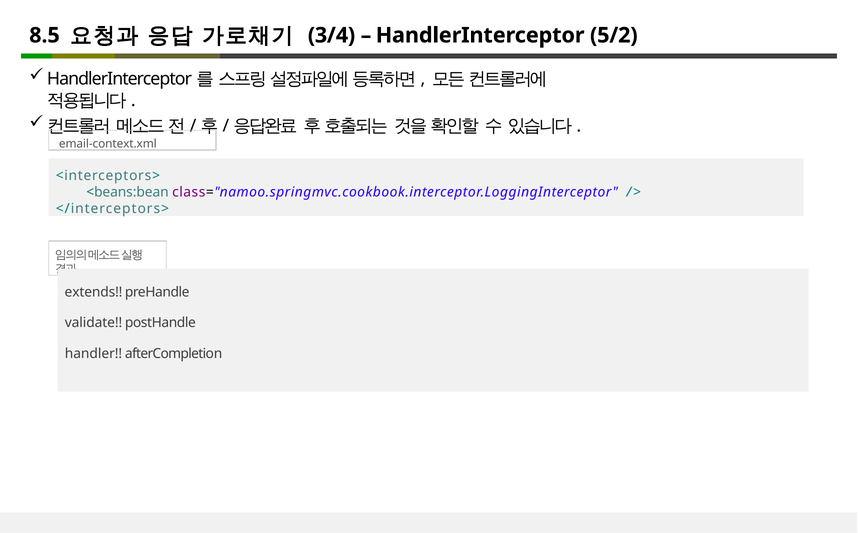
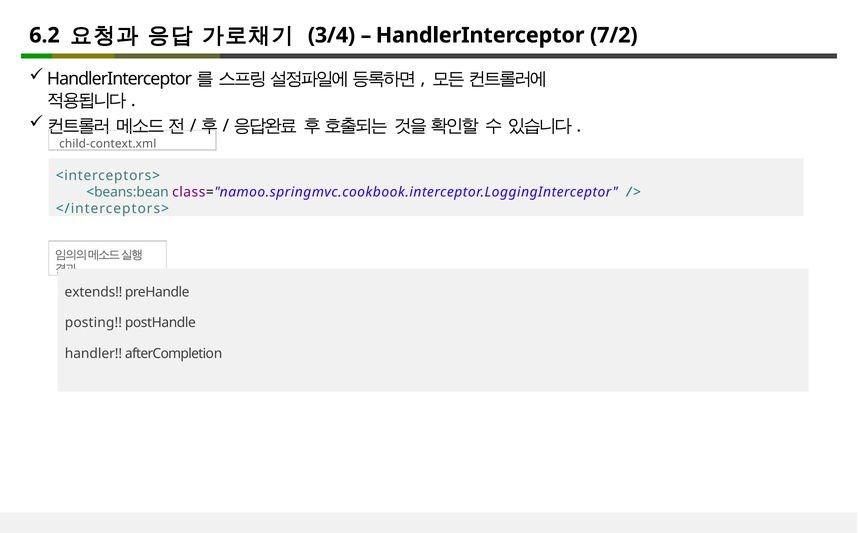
8.5: 8.5 -> 6.2
5/2: 5/2 -> 7/2
email-context.xml: email-context.xml -> child-context.xml
validate: validate -> posting
